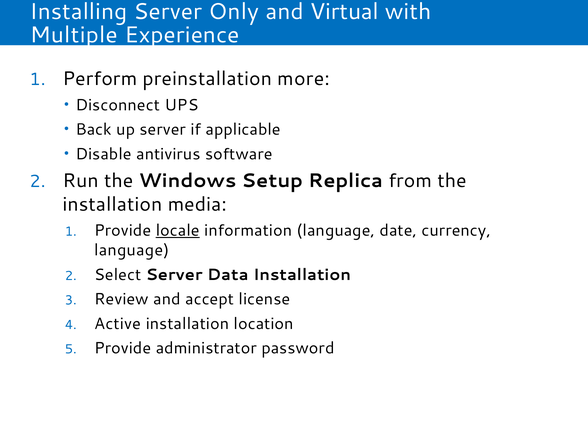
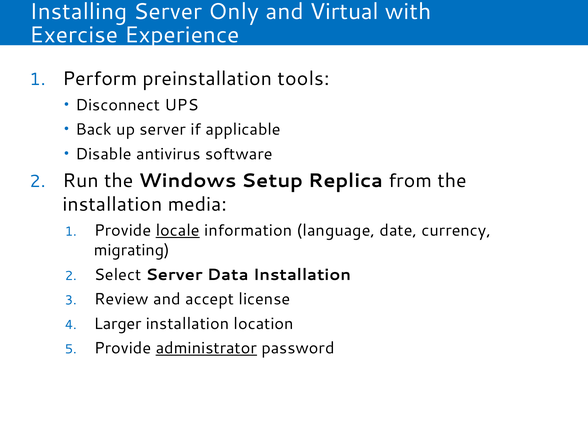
Multiple: Multiple -> Exercise
more: more -> tools
language at (132, 250): language -> migrating
Active: Active -> Larger
administrator underline: none -> present
